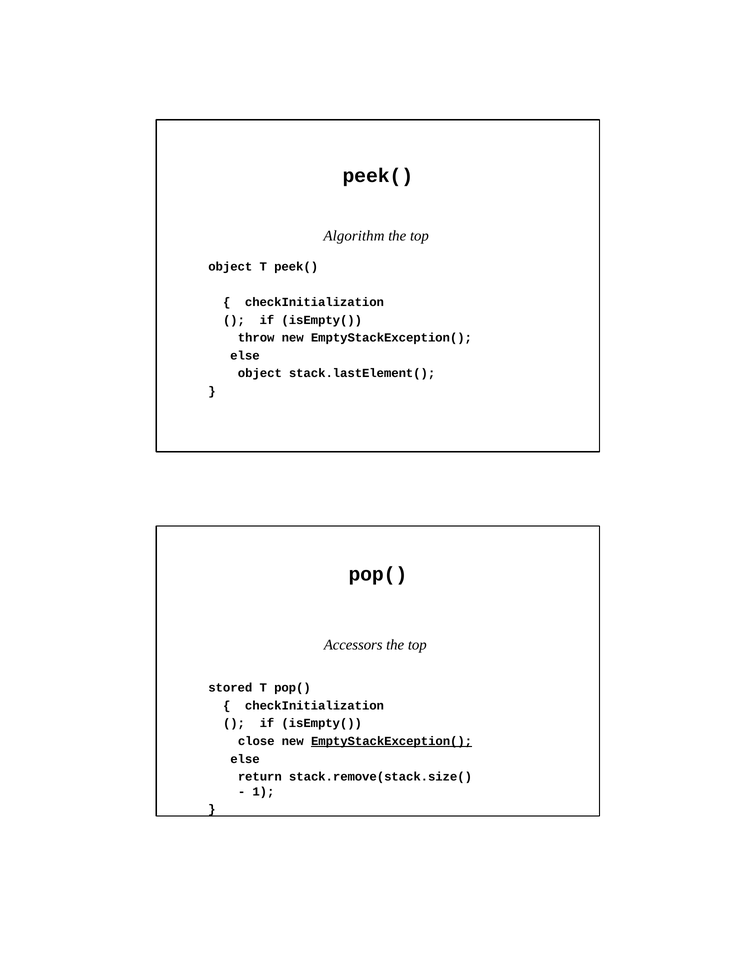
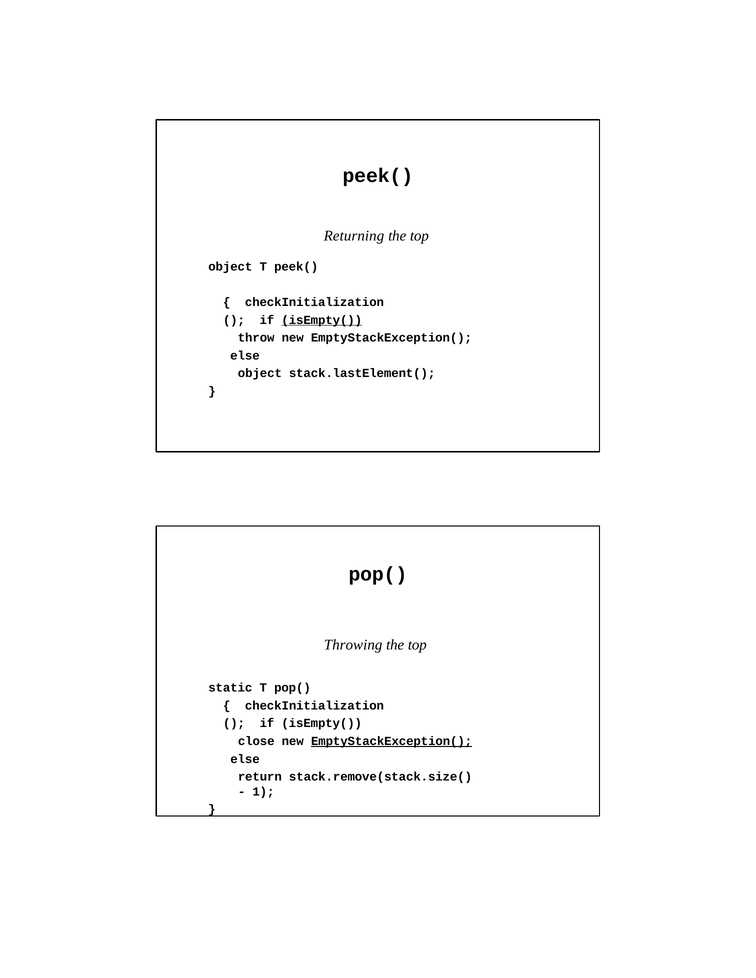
Algorithm: Algorithm -> Returning
isEmpty( at (322, 320) underline: none -> present
Accessors: Accessors -> Throwing
stored: stored -> static
